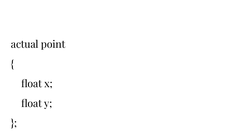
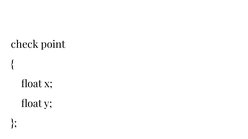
actual: actual -> check
